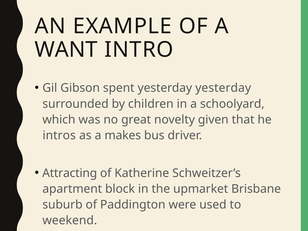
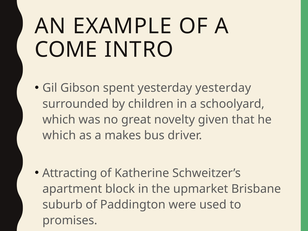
WANT: WANT -> COME
intros at (59, 135): intros -> which
weekend: weekend -> promises
